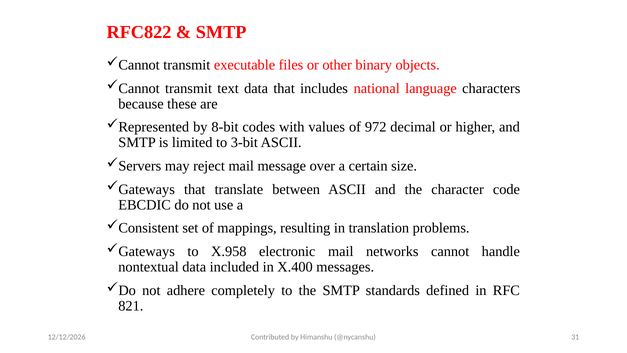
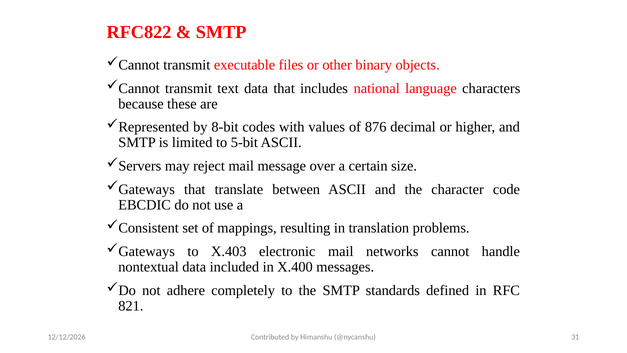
972: 972 -> 876
3-bit: 3-bit -> 5-bit
X.958: X.958 -> X.403
